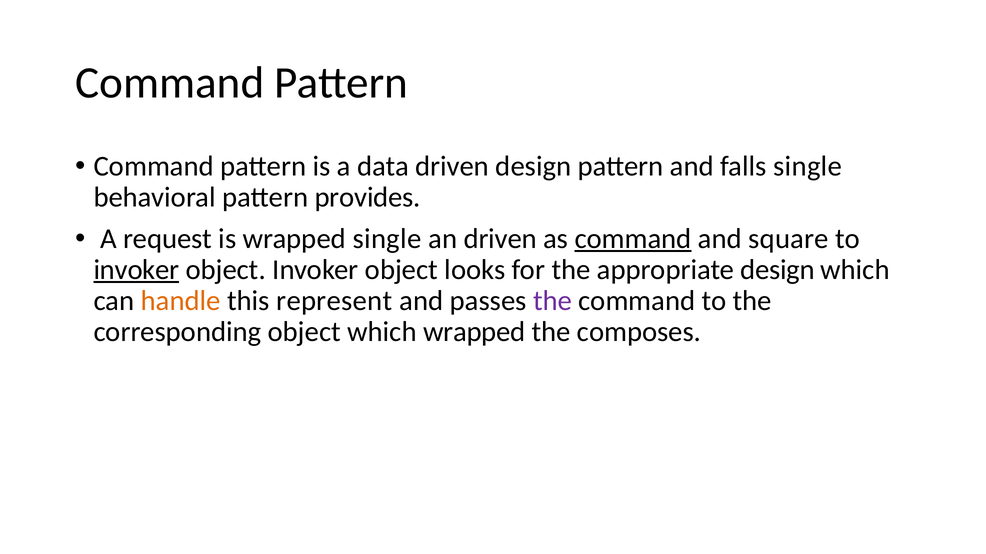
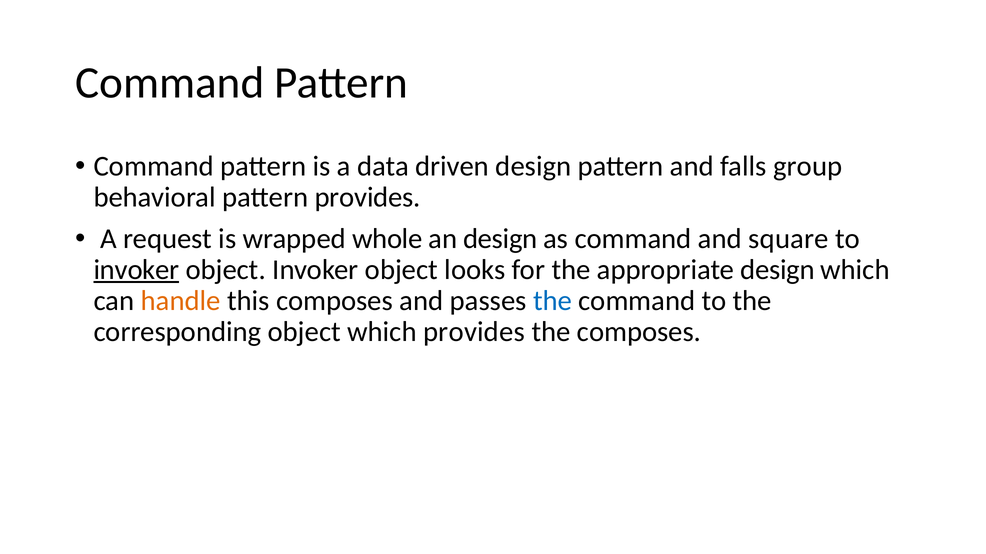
falls single: single -> group
wrapped single: single -> whole
an driven: driven -> design
command at (633, 239) underline: present -> none
this represent: represent -> composes
the at (553, 301) colour: purple -> blue
which wrapped: wrapped -> provides
